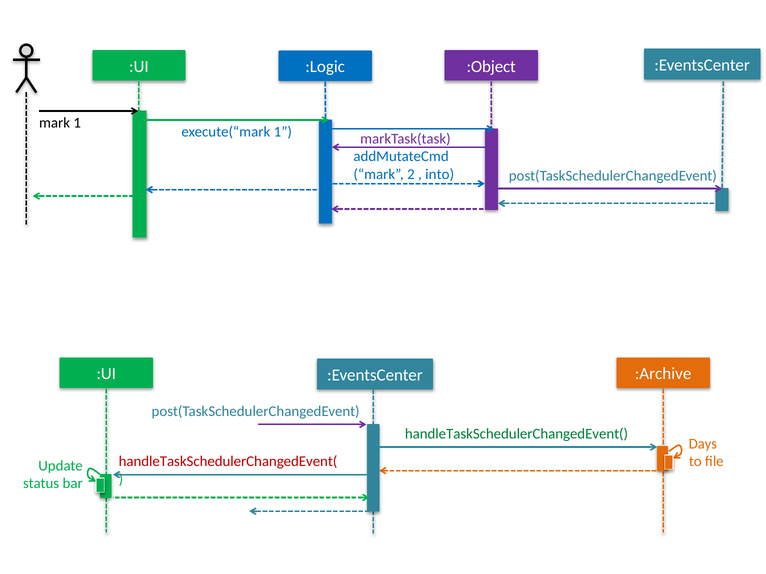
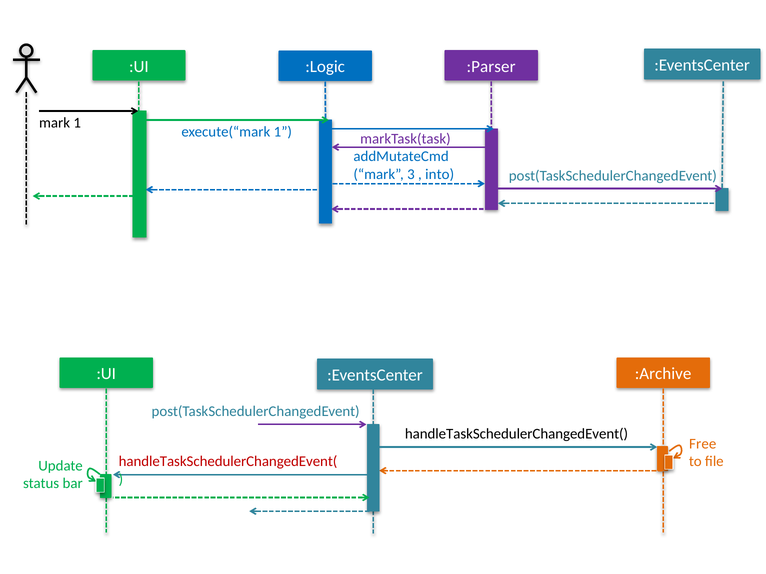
:Object: :Object -> :Parser
2: 2 -> 3
handleTaskSchedulerChangedEvent( at (517, 434) colour: green -> black
Days: Days -> Free
